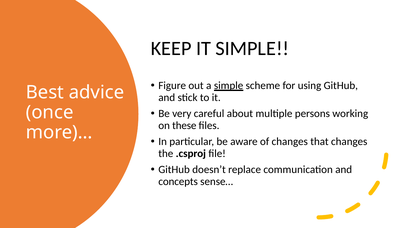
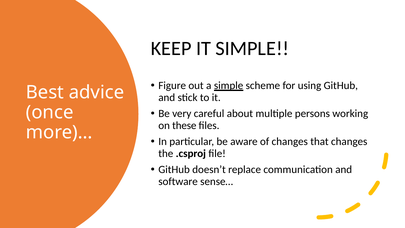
concepts: concepts -> software
